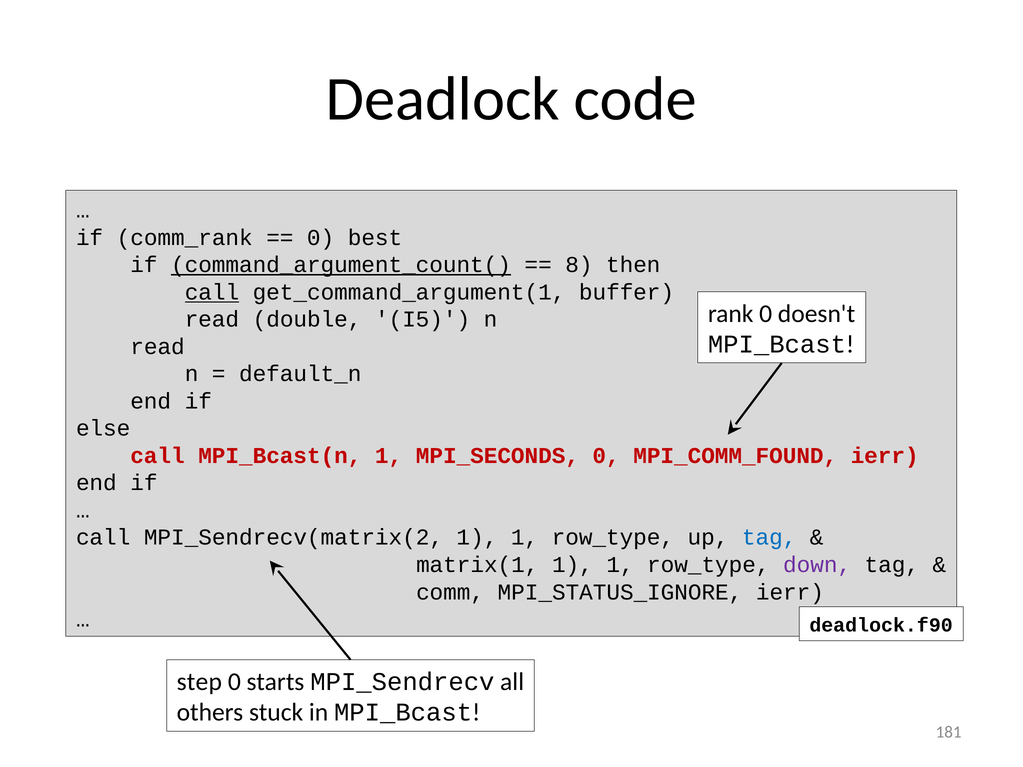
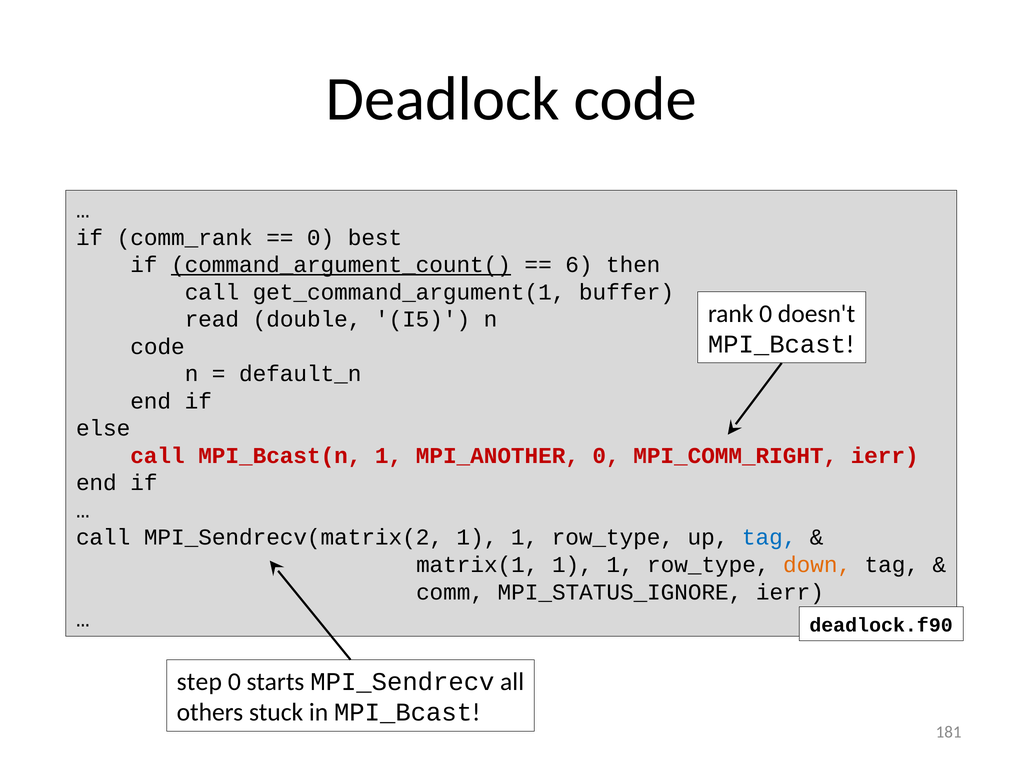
8: 8 -> 6
call at (212, 292) underline: present -> none
read at (158, 347): read -> code
MPI_SECONDS: MPI_SECONDS -> MPI_ANOTHER
MPI_COMM_FOUND: MPI_COMM_FOUND -> MPI_COMM_RIGHT
down colour: purple -> orange
